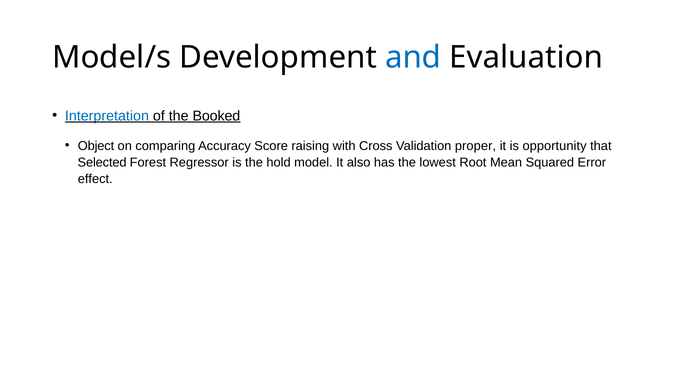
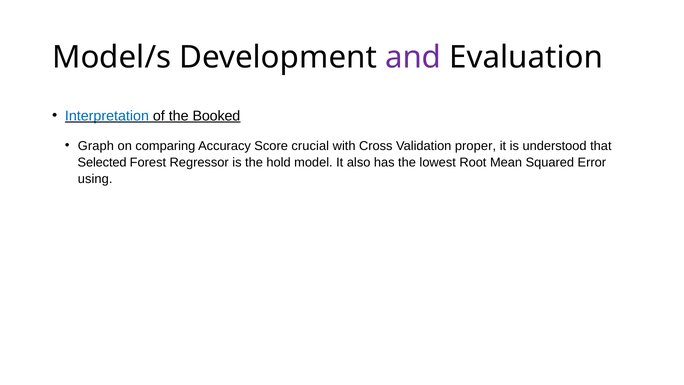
and colour: blue -> purple
Object: Object -> Graph
raising: raising -> crucial
opportunity: opportunity -> understood
effect: effect -> using
